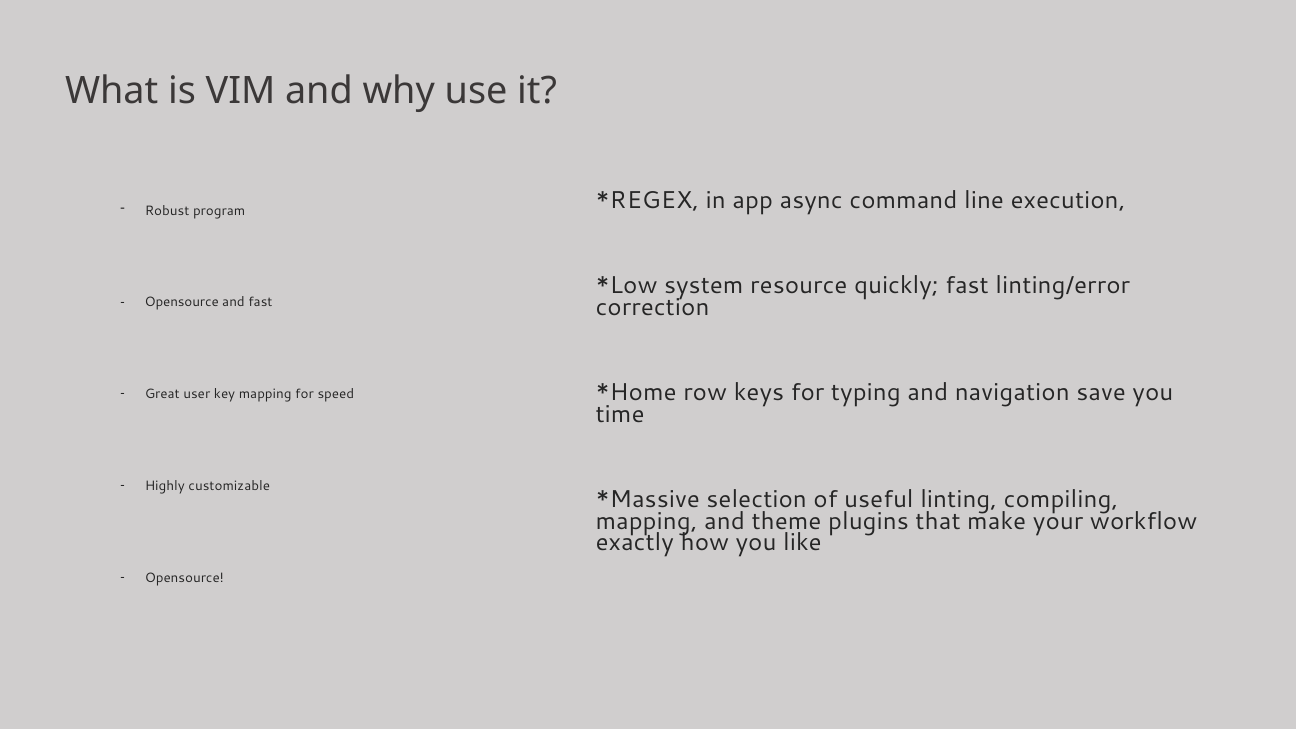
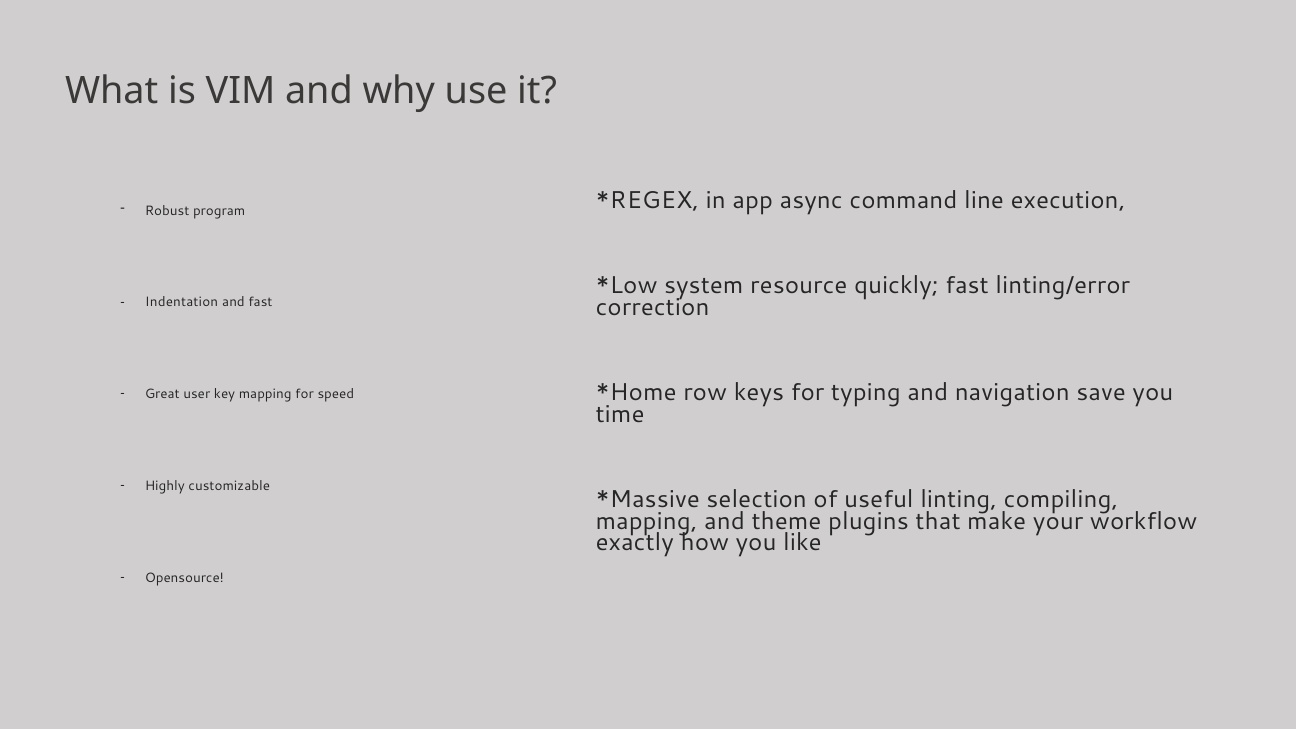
Opensource at (182, 302): Opensource -> Indentation
